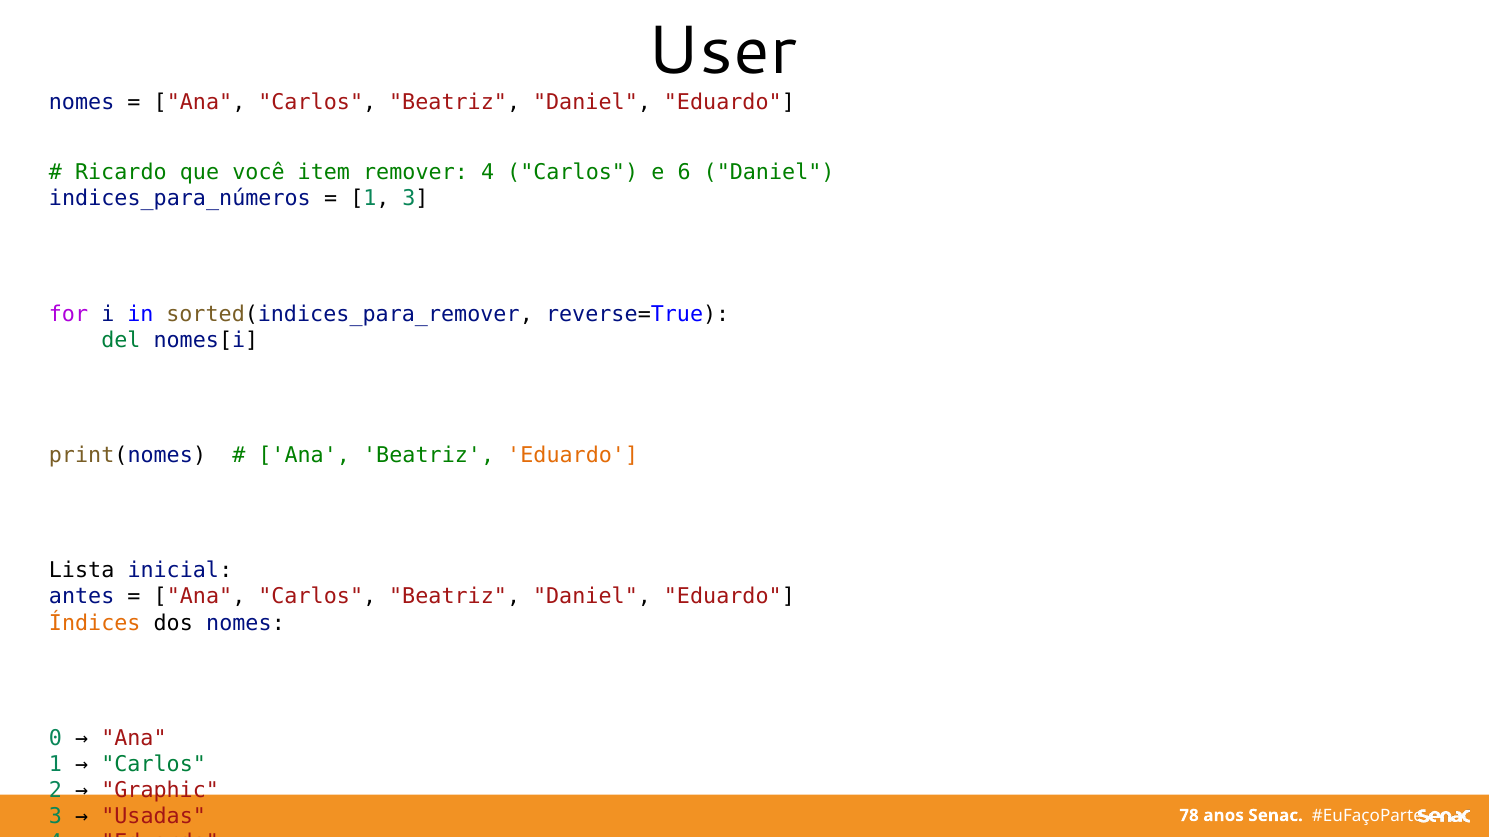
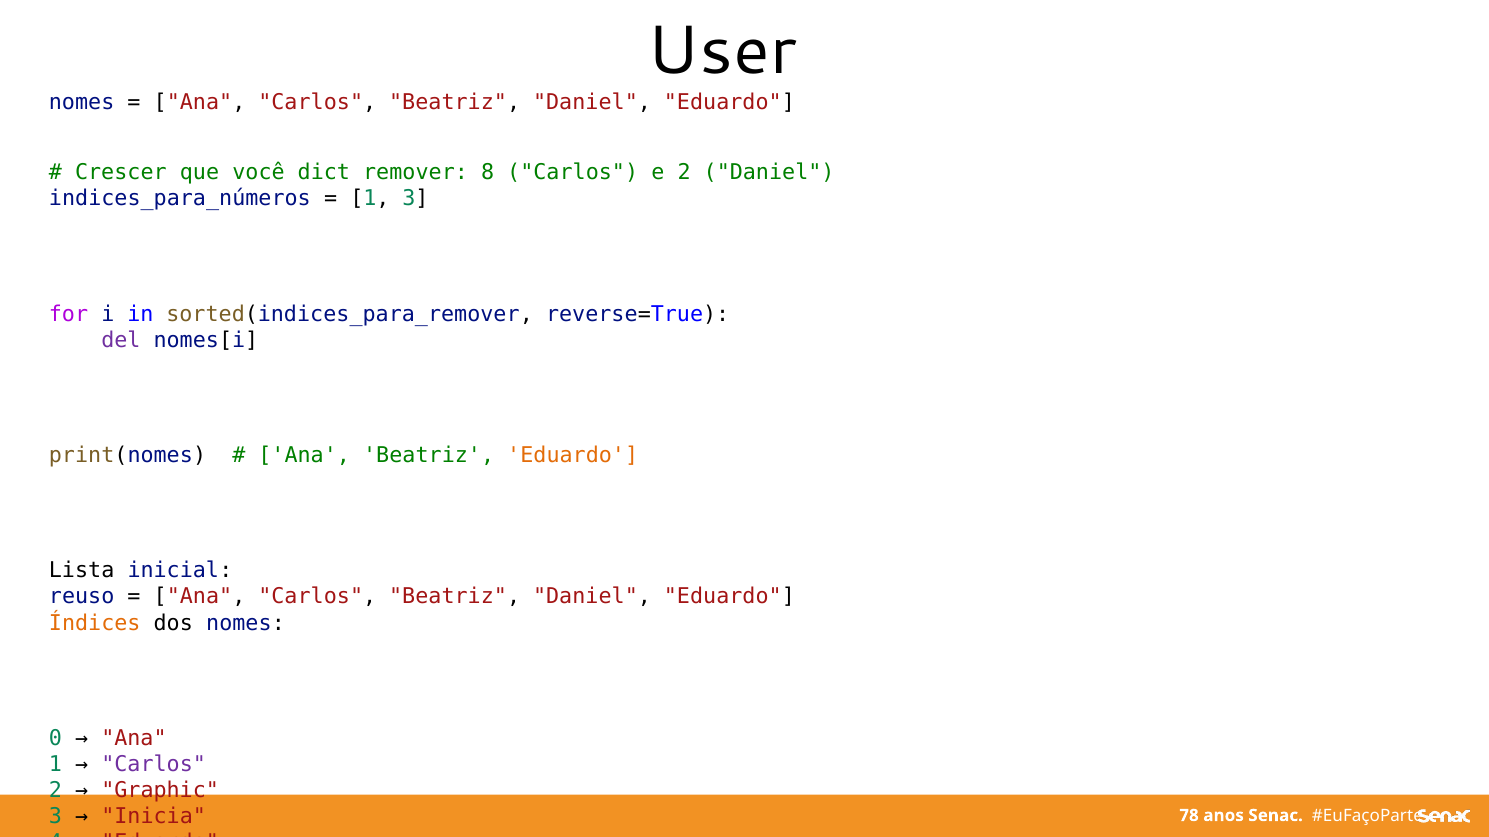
Ricardo: Ricardo -> Crescer
item: item -> dict
remover 4: 4 -> 8
e 6: 6 -> 2
del colour: green -> purple
antes: antes -> reuso
Carlos at (154, 765) colour: green -> purple
Usadas: Usadas -> Inicia
